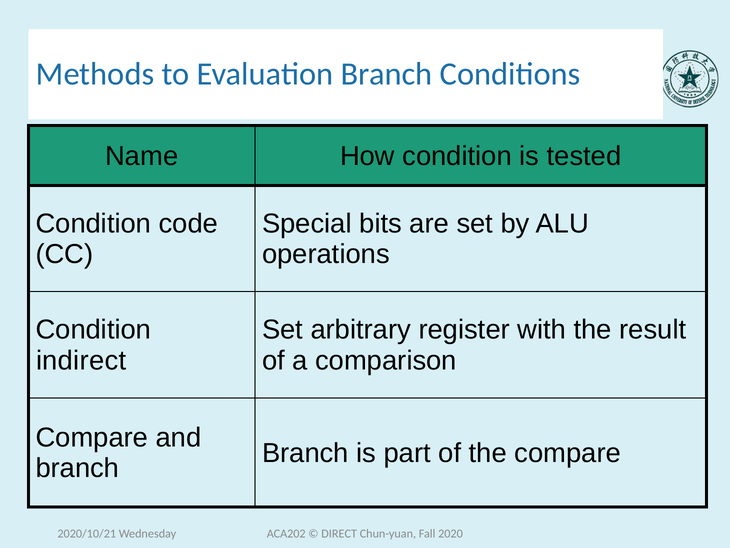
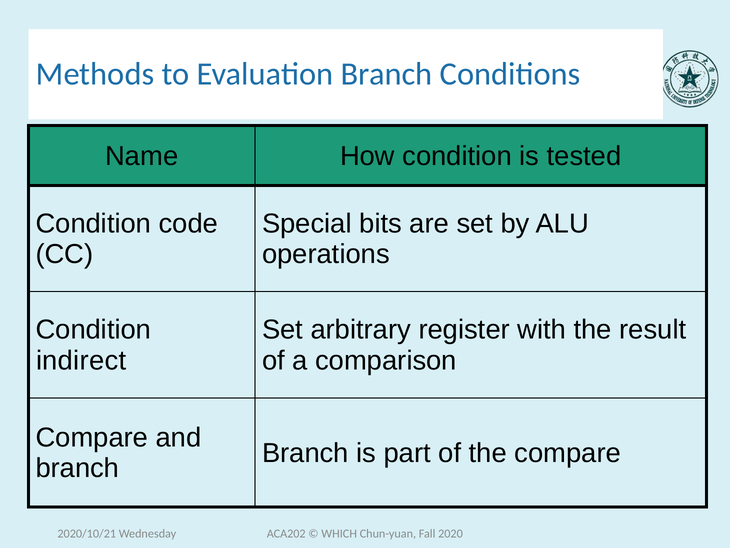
DIRECT: DIRECT -> WHICH
